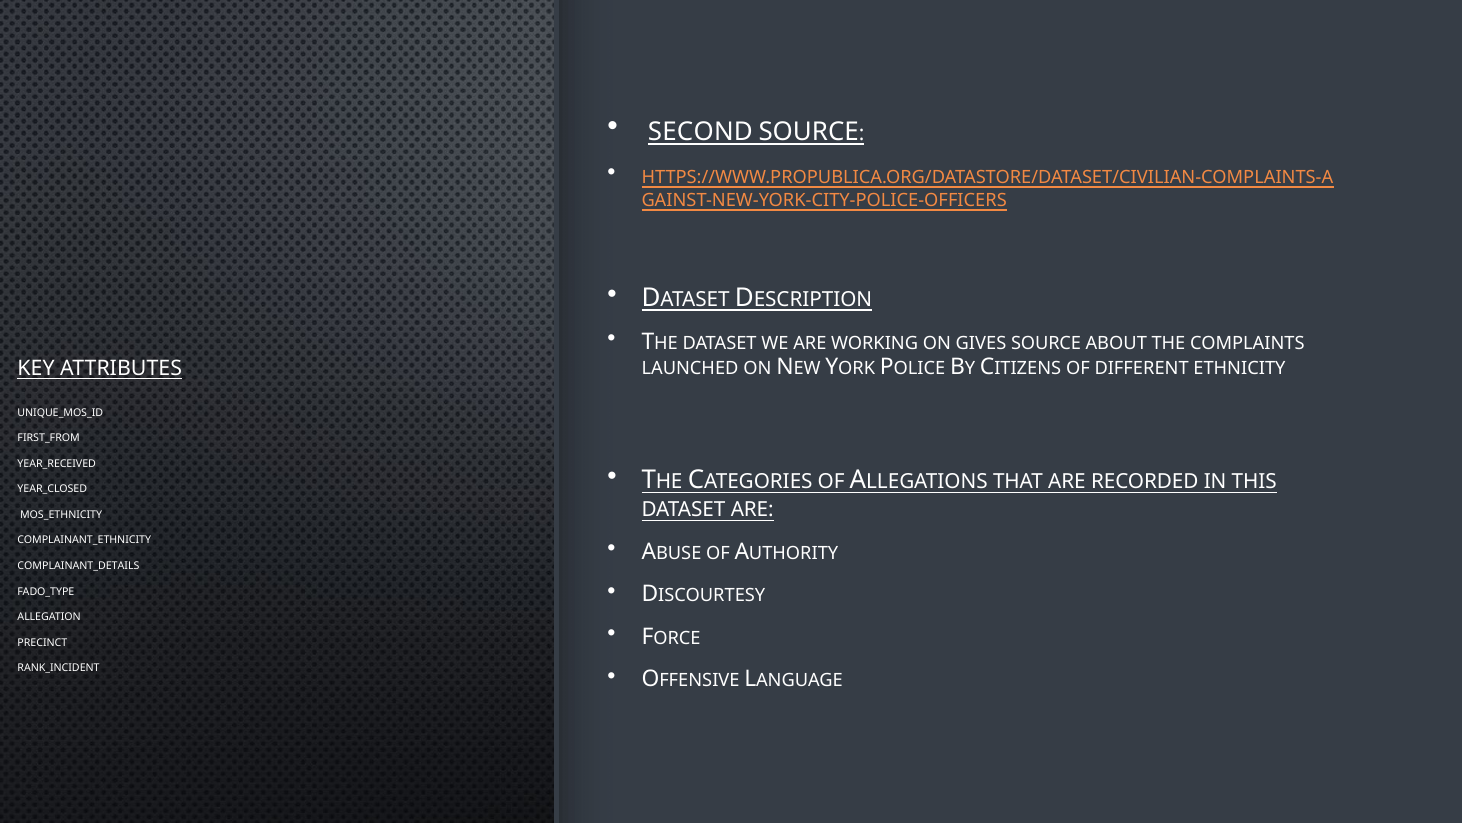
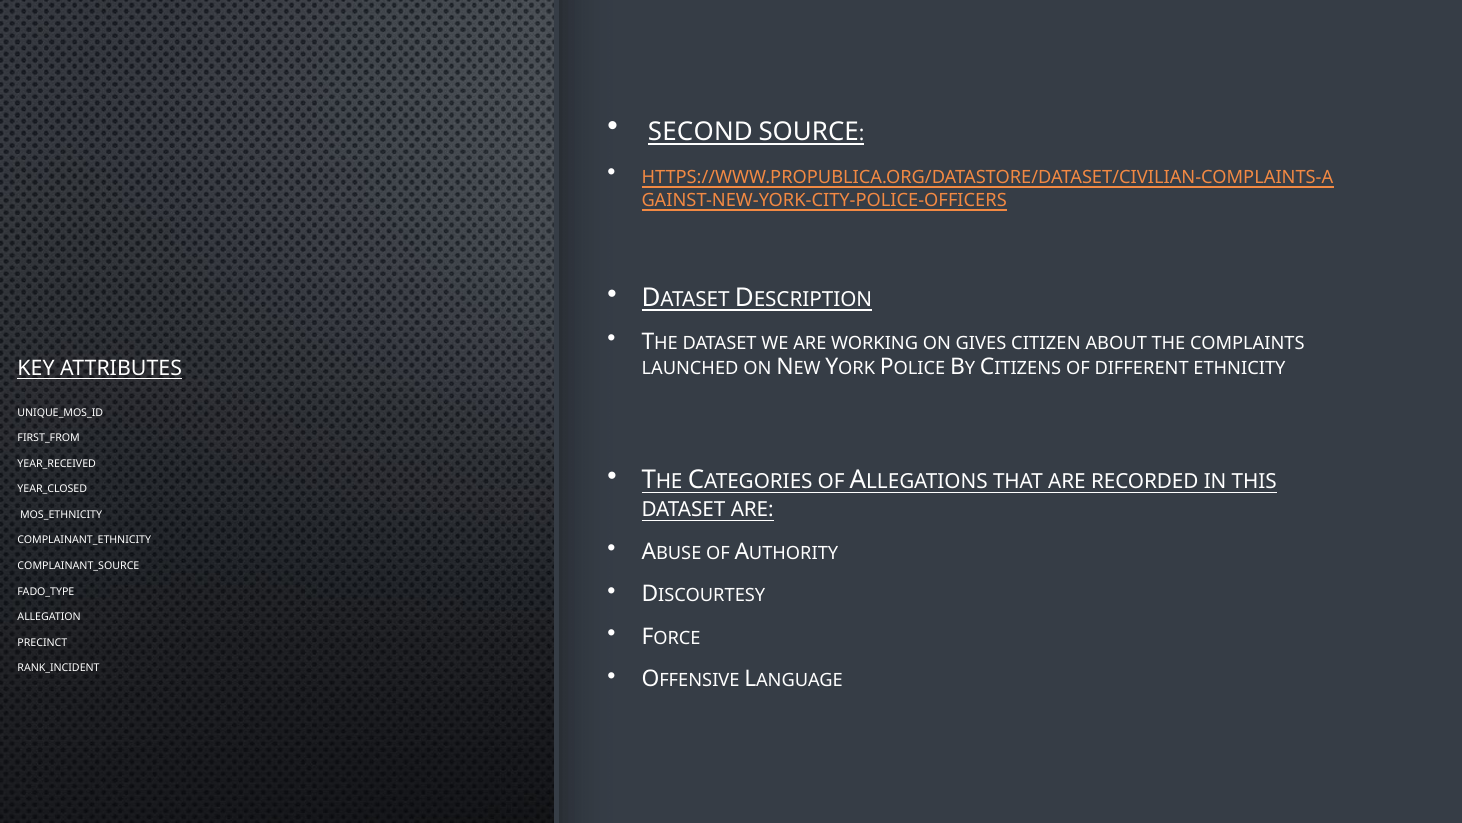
GIVES SOURCE: SOURCE -> CITIZEN
COMPLAINANT_DETAILS: COMPLAINANT_DETAILS -> COMPLAINANT_SOURCE
